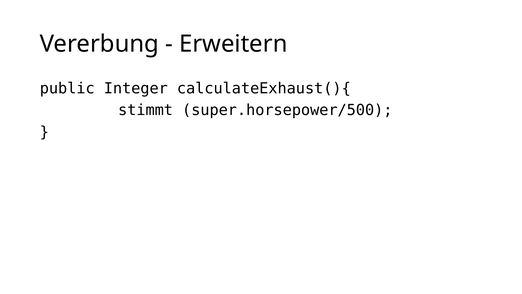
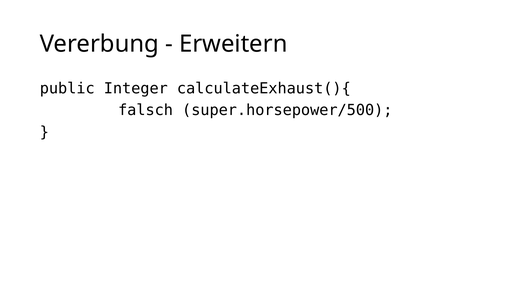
stimmt: stimmt -> falsch
